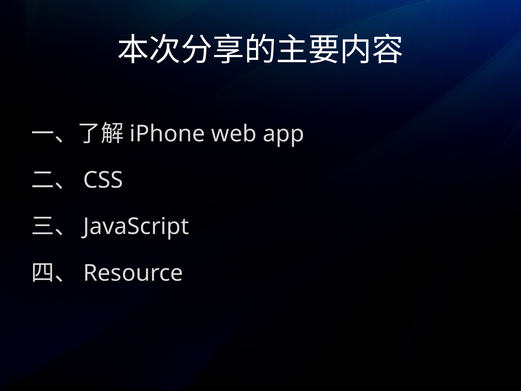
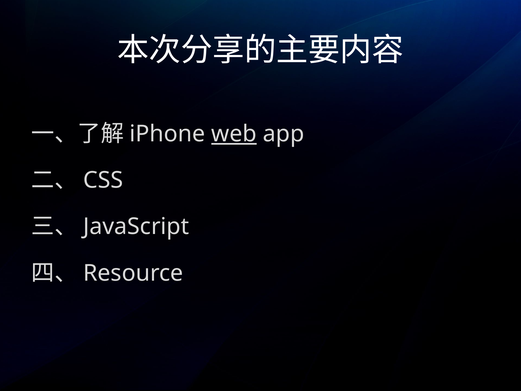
web underline: none -> present
